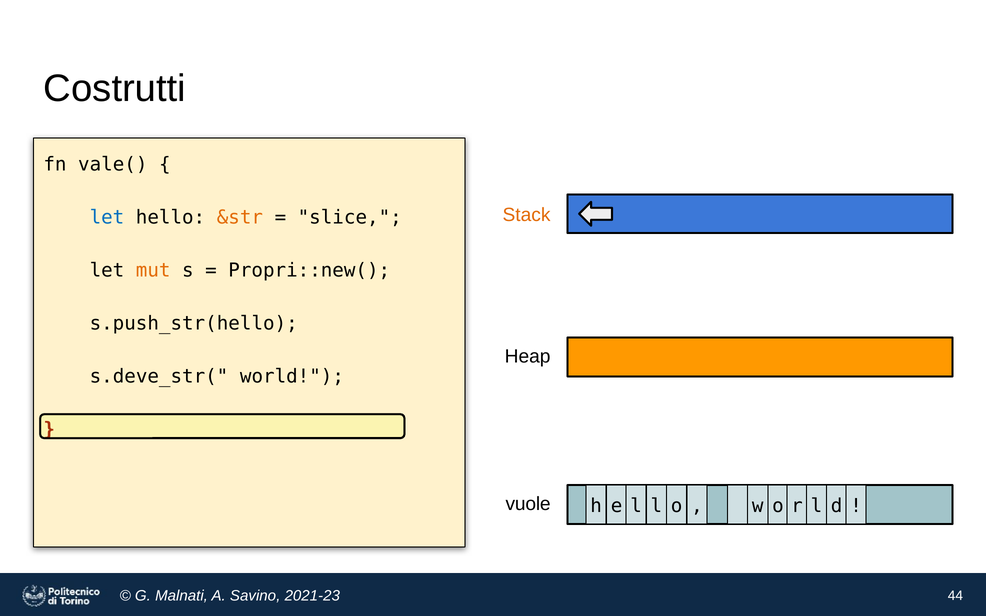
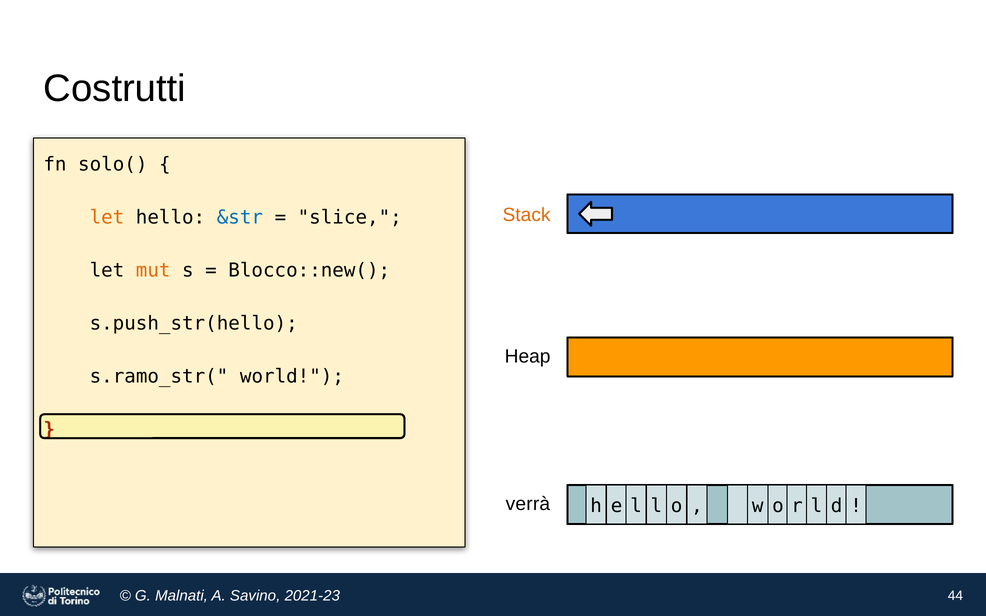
vale(: vale( -> solo(
let at (107, 217) colour: blue -> orange
&str colour: orange -> blue
Propri::new(: Propri::new( -> Blocco::new(
s.deve_str(: s.deve_str( -> s.ramo_str(
vuole: vuole -> verrà
